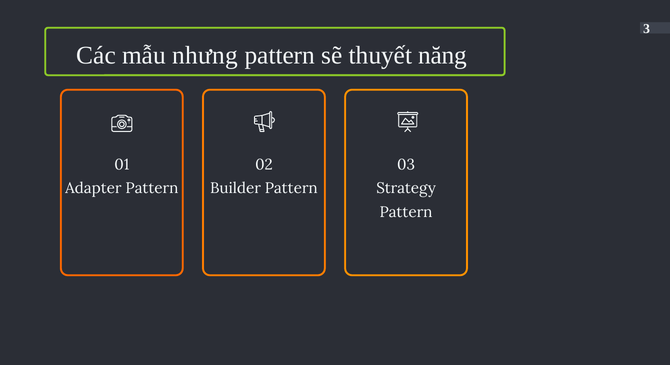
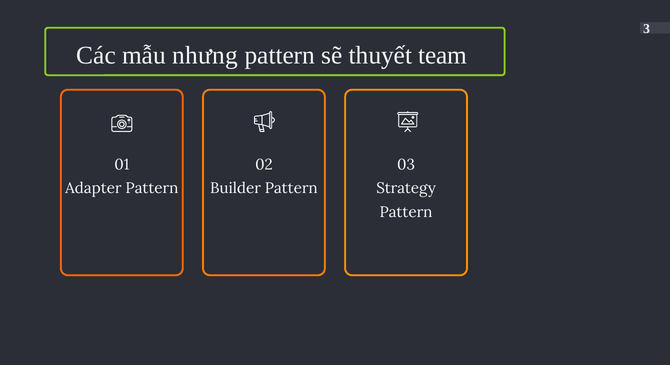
năng: năng -> team
